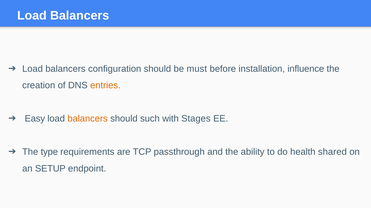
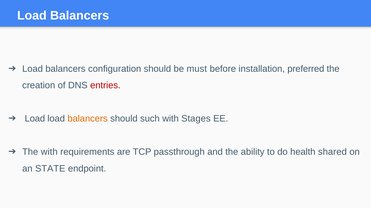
influence: influence -> preferred
entries colour: orange -> red
Easy at (35, 119): Easy -> Load
The type: type -> with
SETUP: SETUP -> STATE
